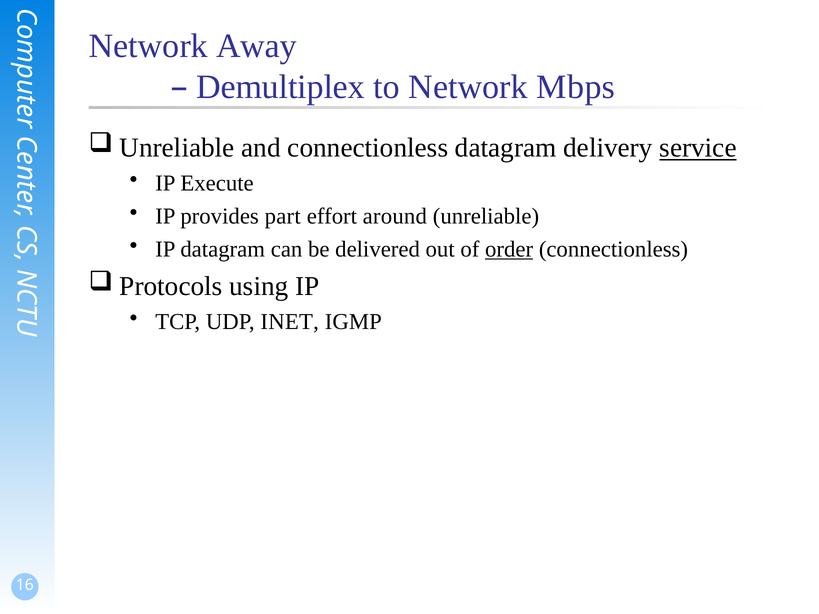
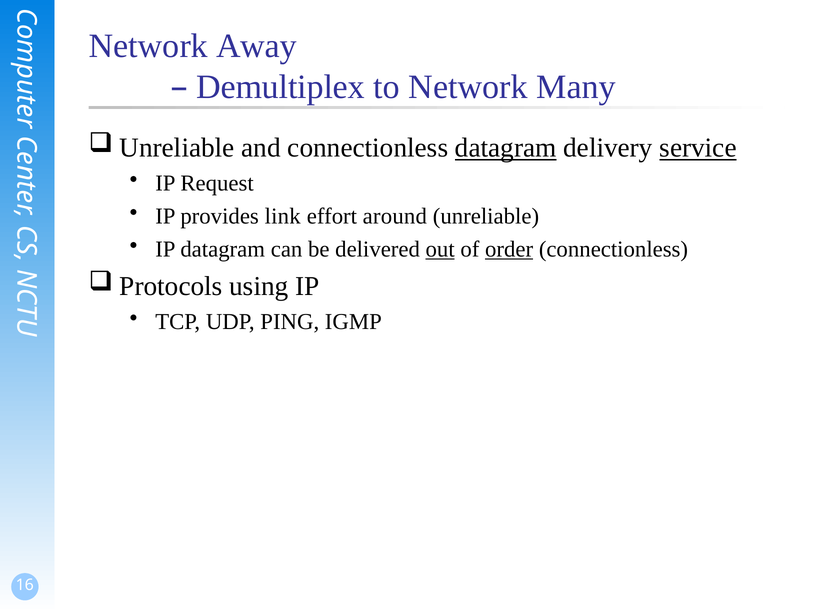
Mbps: Mbps -> Many
datagram at (506, 148) underline: none -> present
Execute: Execute -> Request
part: part -> link
out underline: none -> present
INET: INET -> PING
